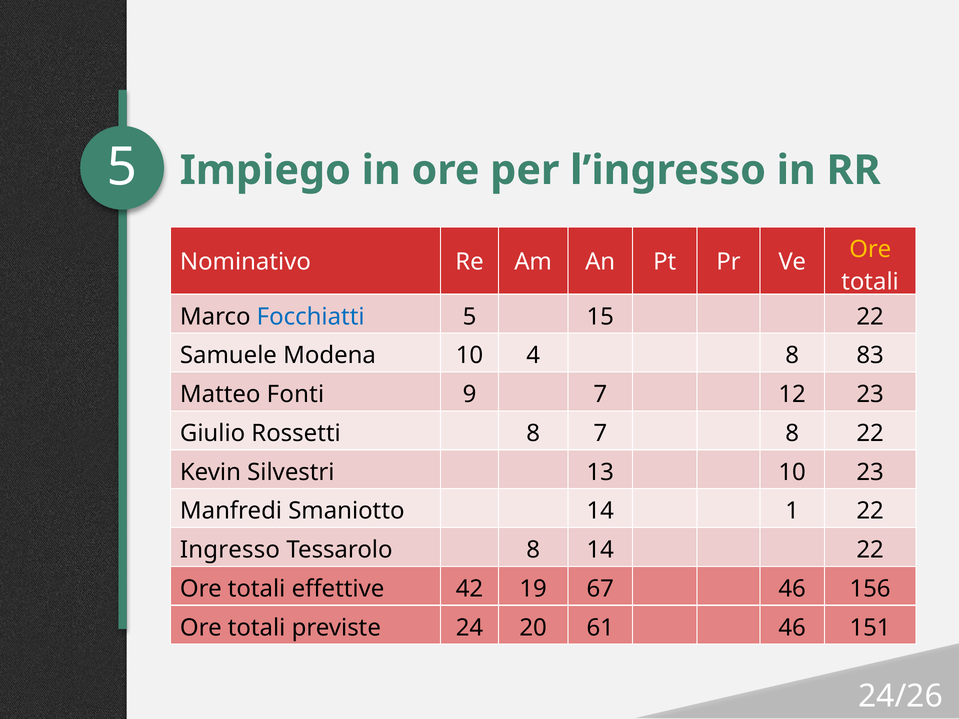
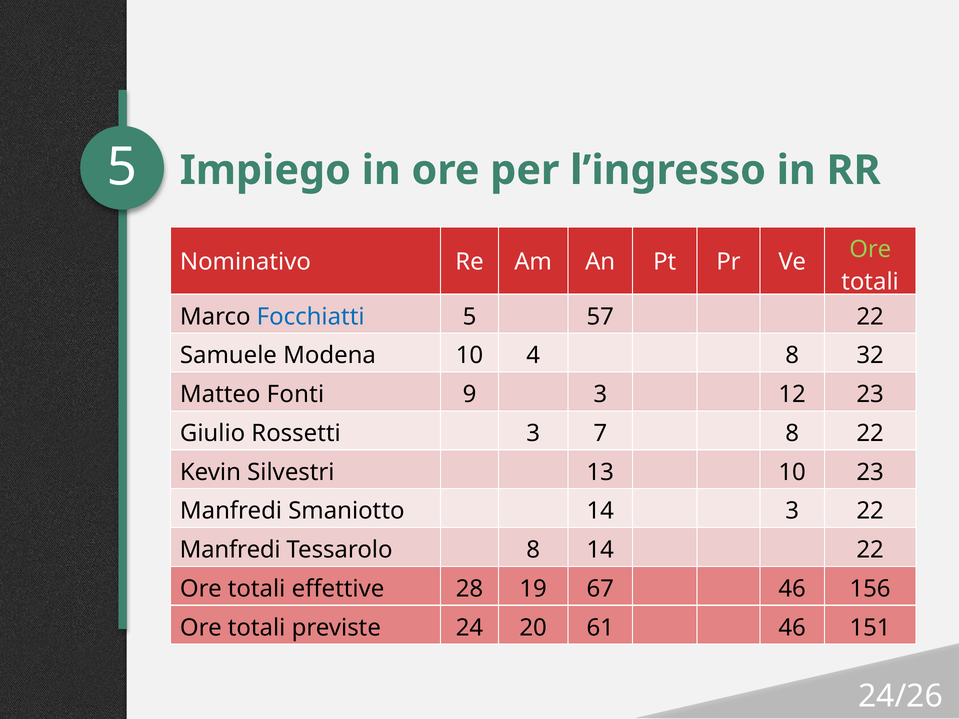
Ore at (870, 250) colour: yellow -> light green
15: 15 -> 57
83: 83 -> 32
9 7: 7 -> 3
Rossetti 8: 8 -> 3
14 1: 1 -> 3
Ingresso at (230, 550): Ingresso -> Manfredi
42: 42 -> 28
